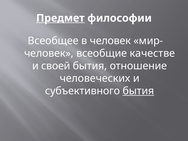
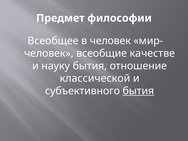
Предмет underline: present -> none
своей: своей -> науку
человеческих: человеческих -> классической
